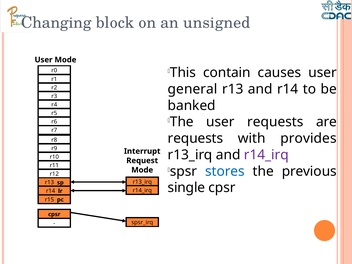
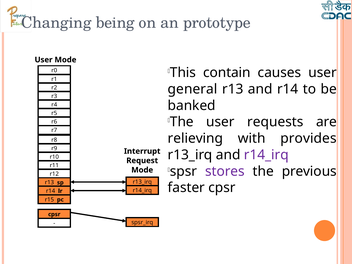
block: block -> being
unsigned: unsigned -> prototype
requests at (195, 138): requests -> relieving
stores colour: blue -> purple
single: single -> faster
